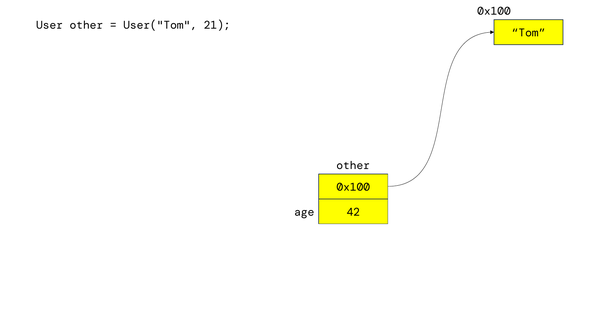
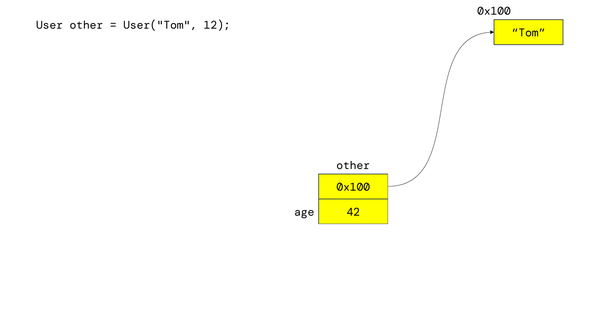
21: 21 -> 12
